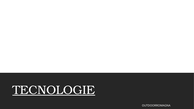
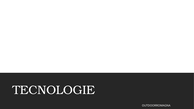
TECNOLOGIE underline: present -> none
